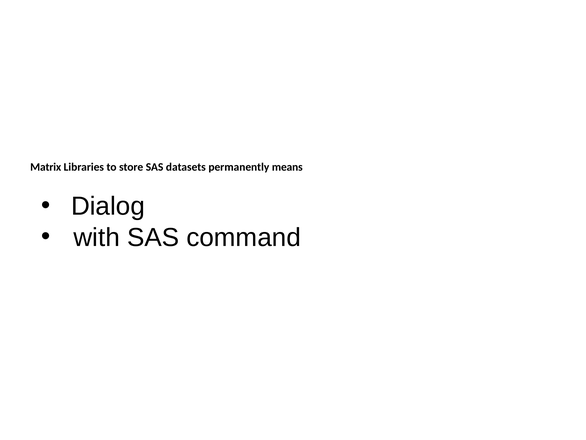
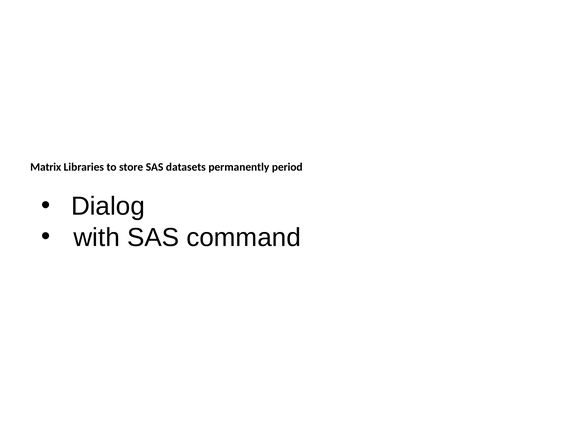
means: means -> period
